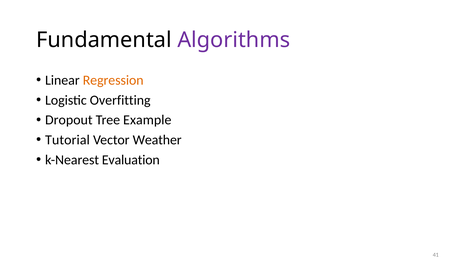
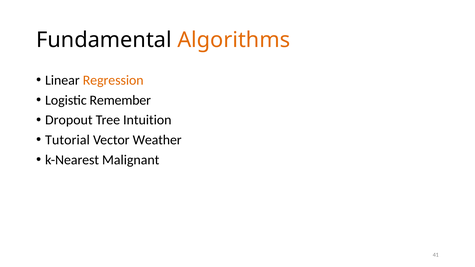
Algorithms colour: purple -> orange
Overfitting: Overfitting -> Remember
Example: Example -> Intuition
Evaluation: Evaluation -> Malignant
